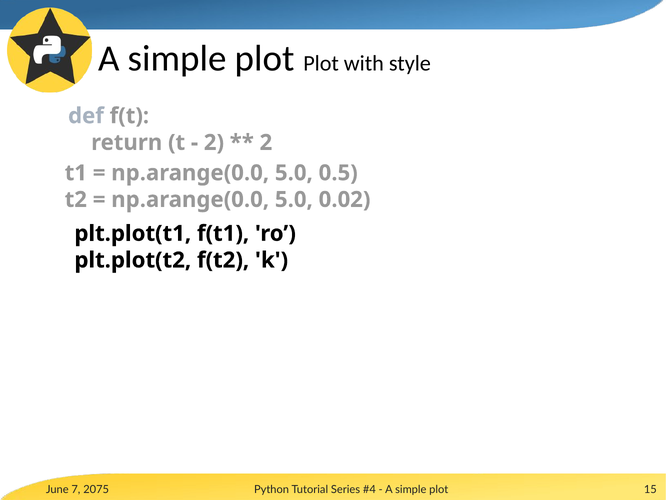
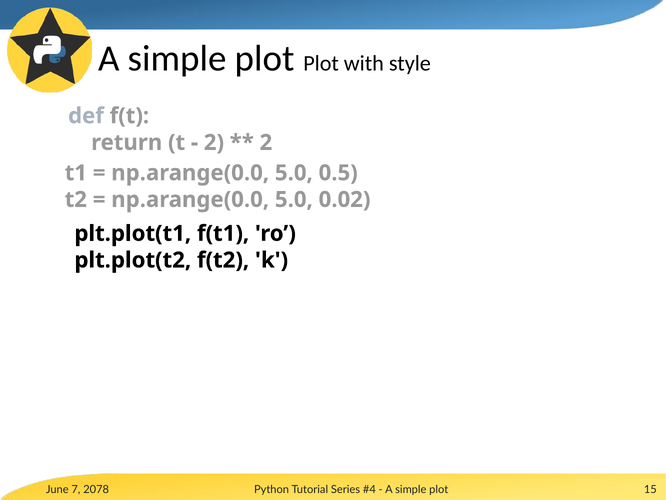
2075: 2075 -> 2078
